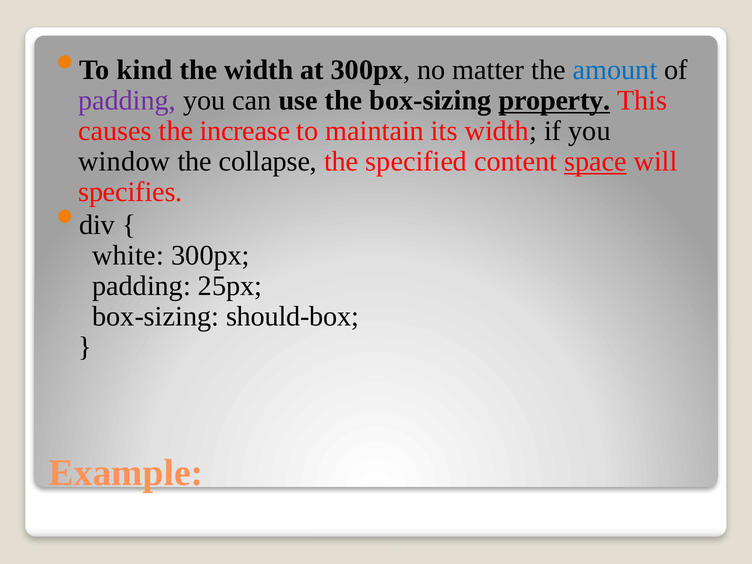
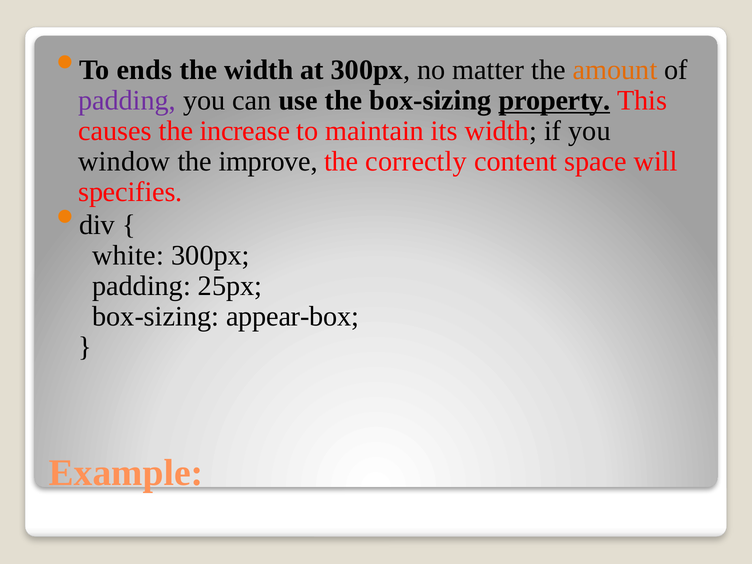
kind: kind -> ends
amount colour: blue -> orange
collapse: collapse -> improve
specified: specified -> correctly
space underline: present -> none
should-box: should-box -> appear-box
